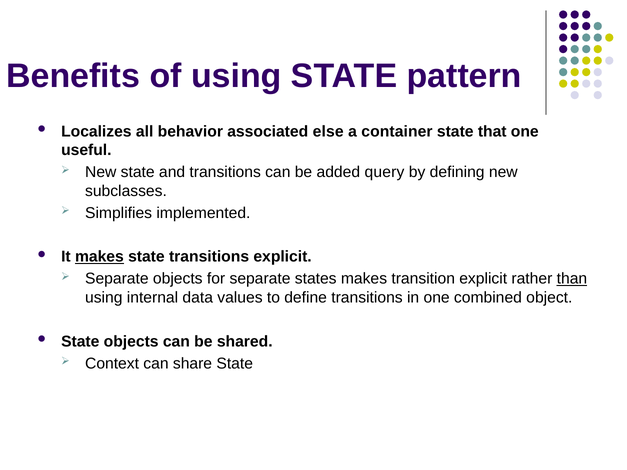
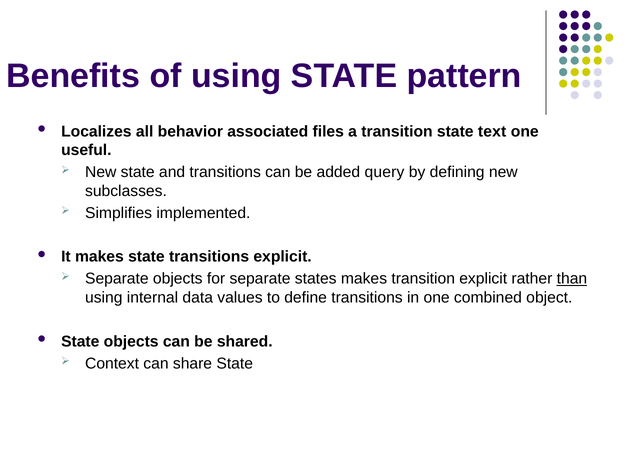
else: else -> files
a container: container -> transition
that: that -> text
makes at (99, 257) underline: present -> none
